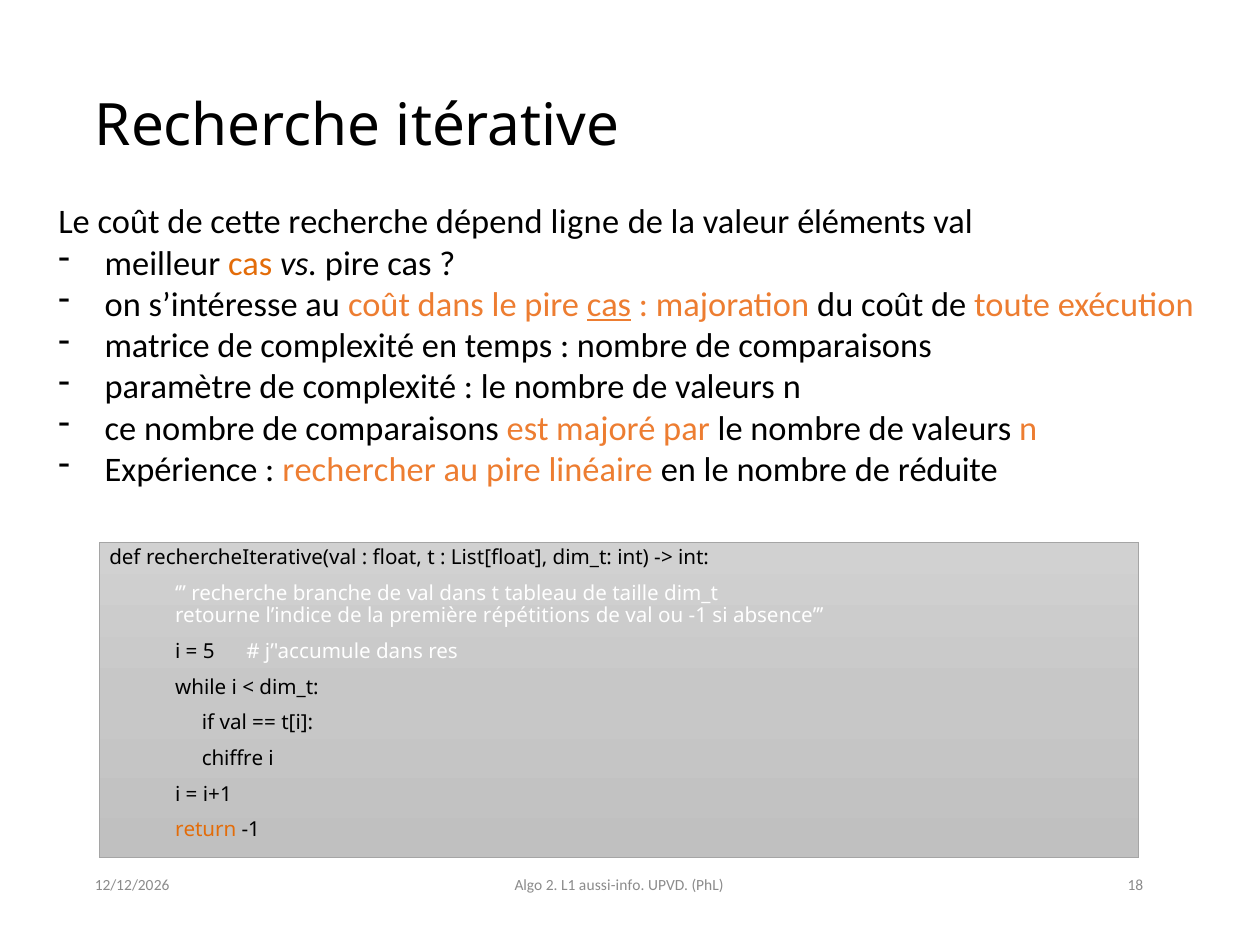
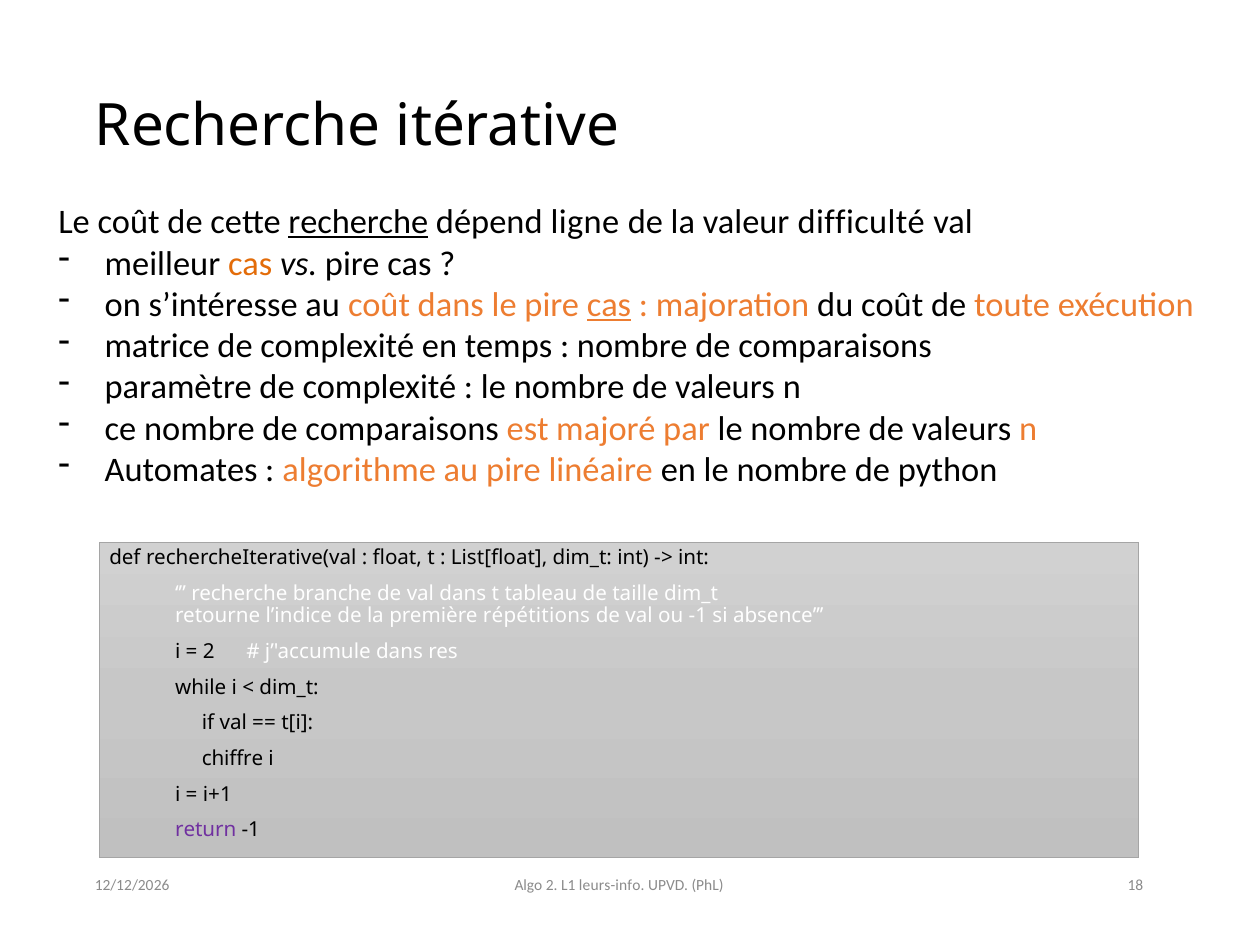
recherche at (358, 223) underline: none -> present
éléments: éléments -> difficulté
Expérience: Expérience -> Automates
rechercher: rechercher -> algorithme
réduite: réduite -> python
5 at (209, 652): 5 -> 2
return colour: orange -> purple
aussi-info: aussi-info -> leurs-info
